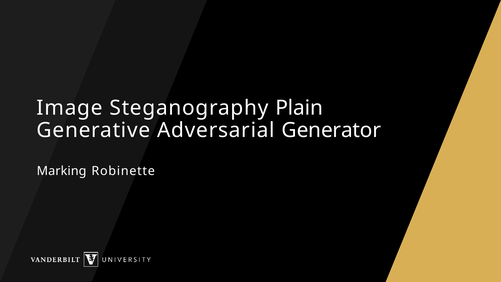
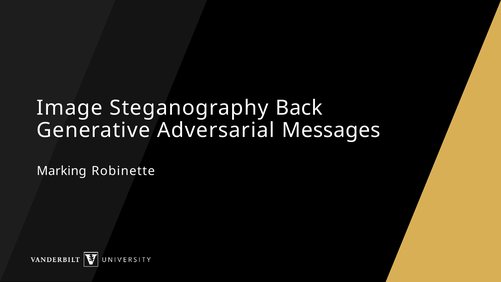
Plain: Plain -> Back
Generator: Generator -> Messages
